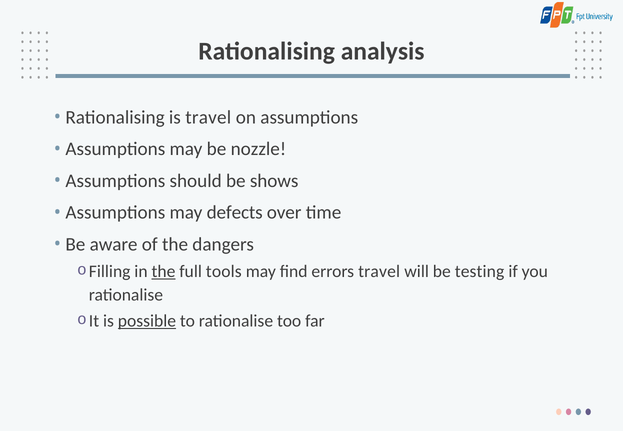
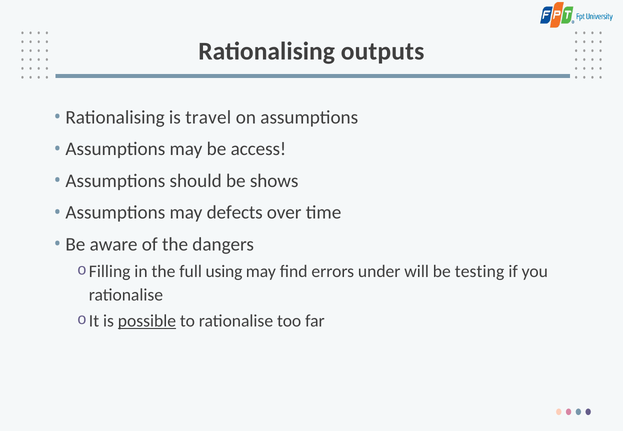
analysis: analysis -> outputs
nozzle: nozzle -> access
the at (163, 272) underline: present -> none
tools: tools -> using
errors travel: travel -> under
